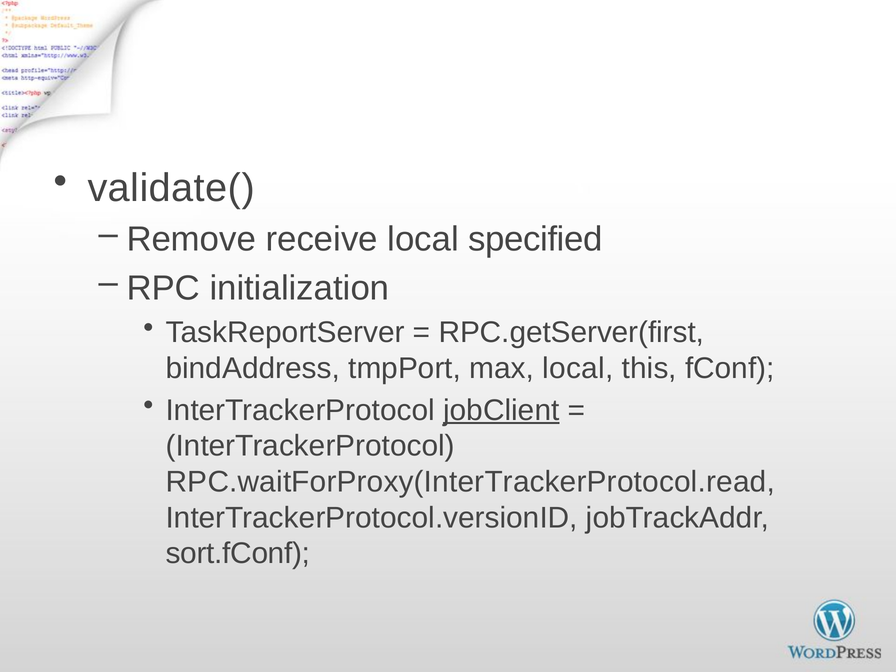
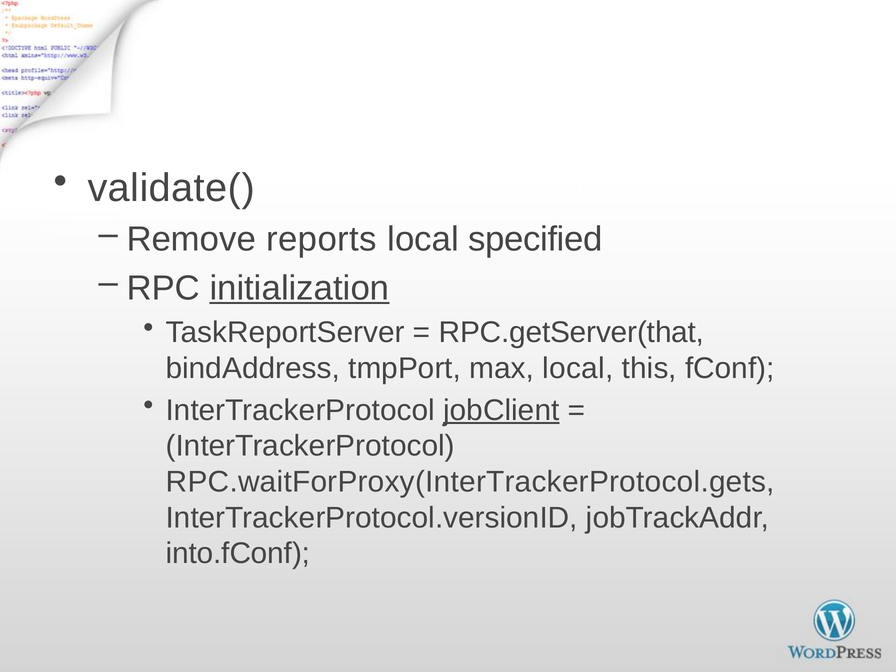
receive: receive -> reports
initialization underline: none -> present
RPC.getServer(first: RPC.getServer(first -> RPC.getServer(that
RPC.waitForProxy(InterTrackerProtocol.read: RPC.waitForProxy(InterTrackerProtocol.read -> RPC.waitForProxy(InterTrackerProtocol.gets
sort.fConf: sort.fConf -> into.fConf
